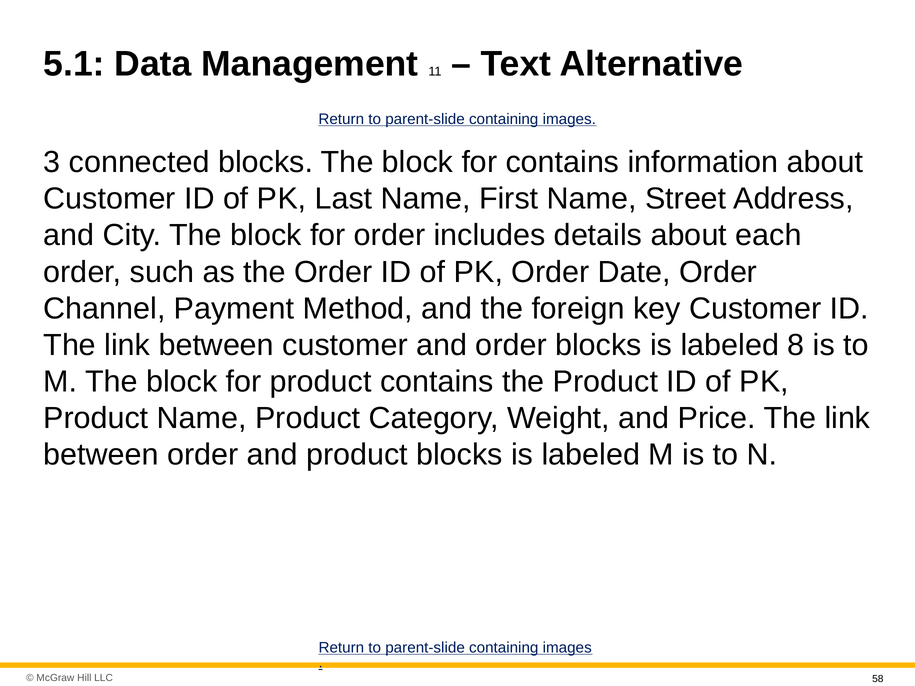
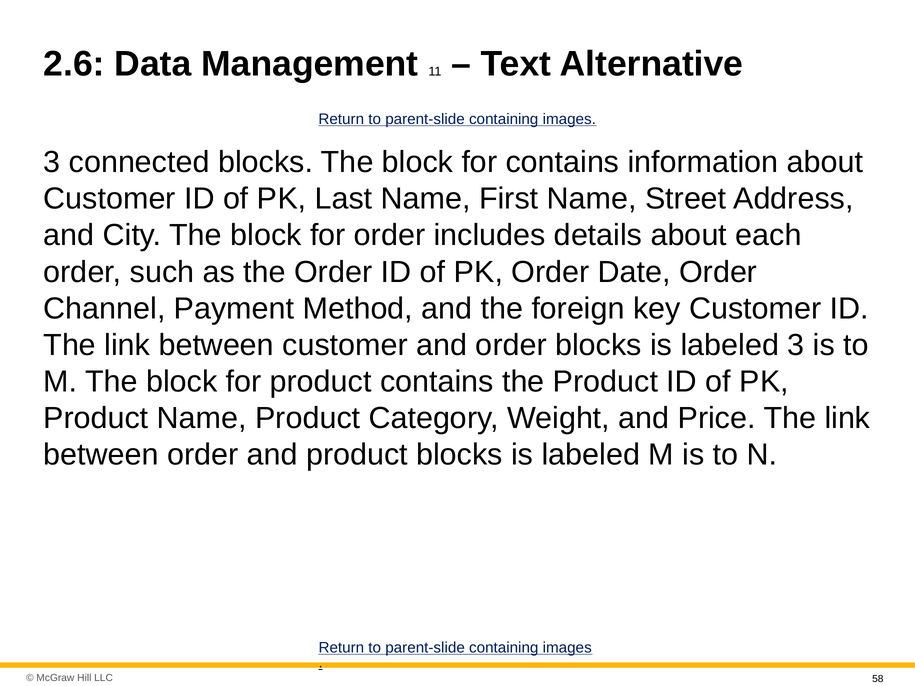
5.1: 5.1 -> 2.6
labeled 8: 8 -> 3
